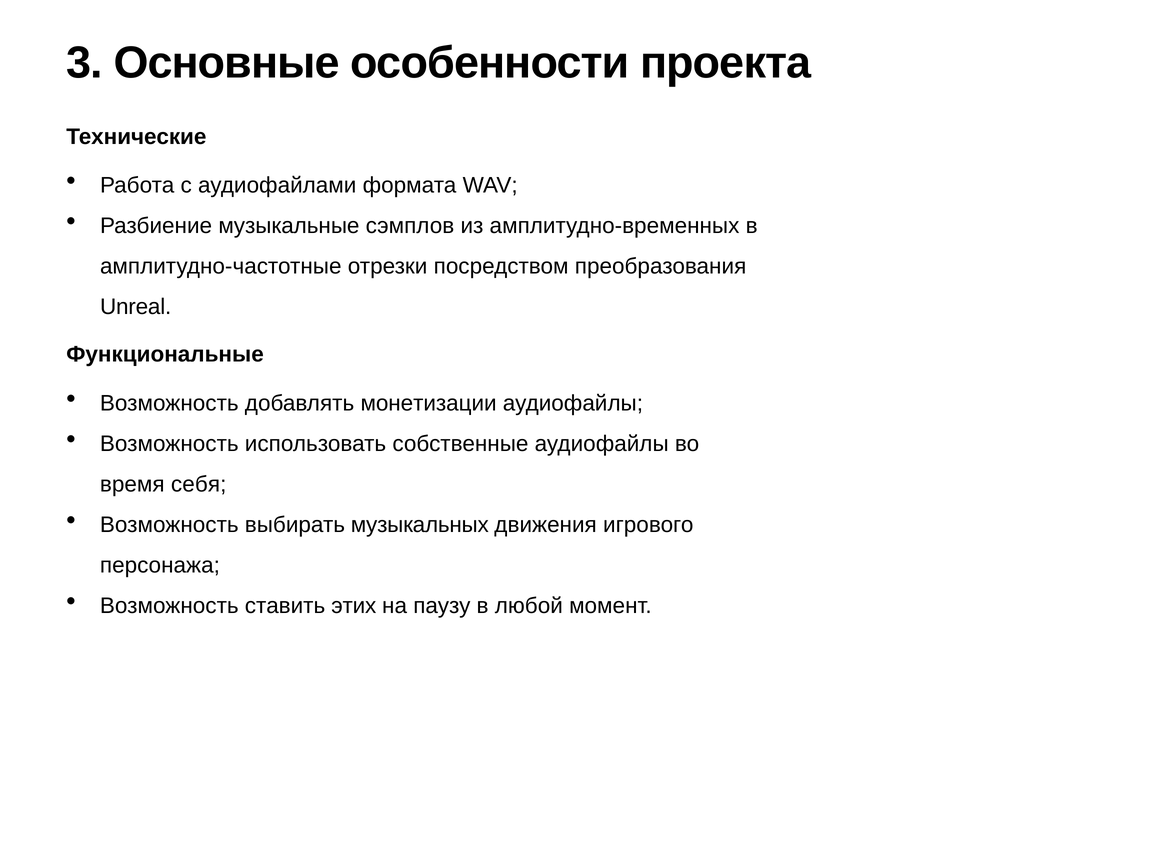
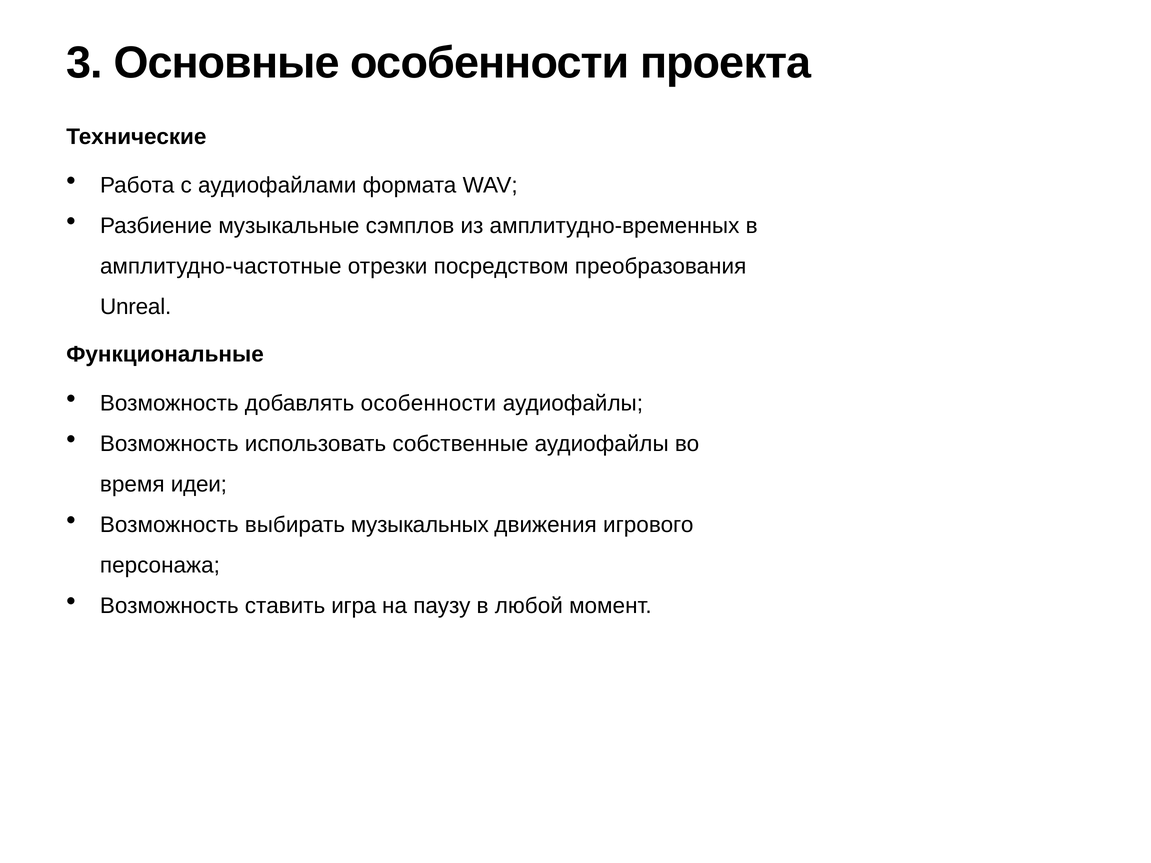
добавлять монетизации: монетизации -> особенности
себя: себя -> идеи
этих: этих -> игра
